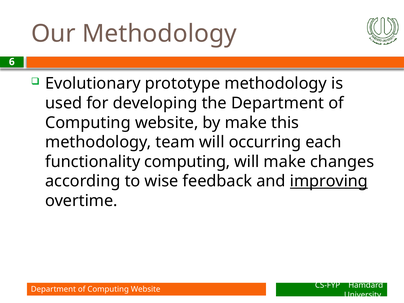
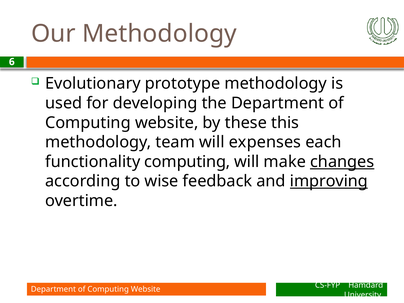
by make: make -> these
occurring: occurring -> expenses
changes underline: none -> present
